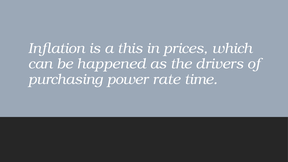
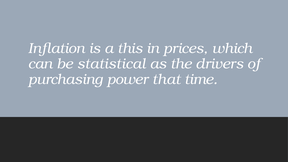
happened: happened -> statistical
rate: rate -> that
